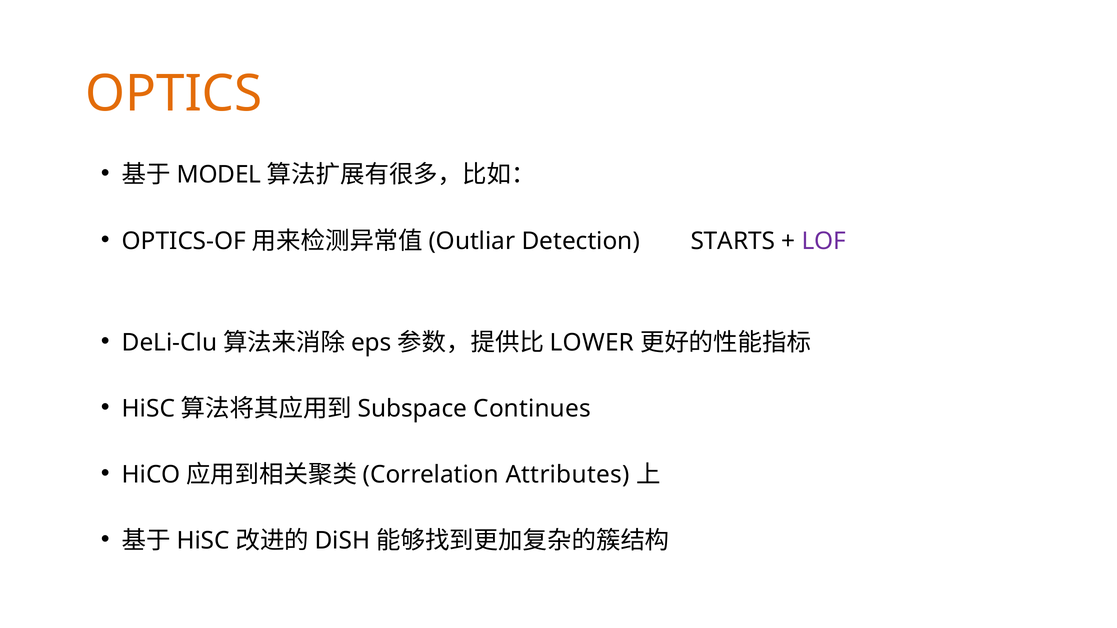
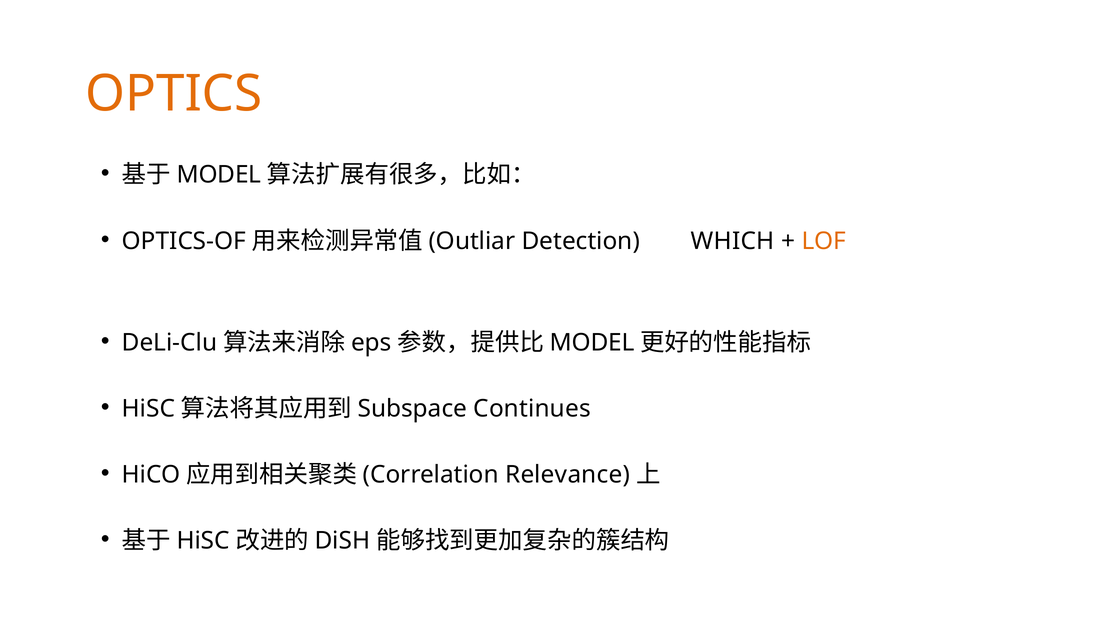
STARTS: STARTS -> WHICH
LOF colour: purple -> orange
LOWER at (592, 343): LOWER -> MODEL
Attributes: Attributes -> Relevance
